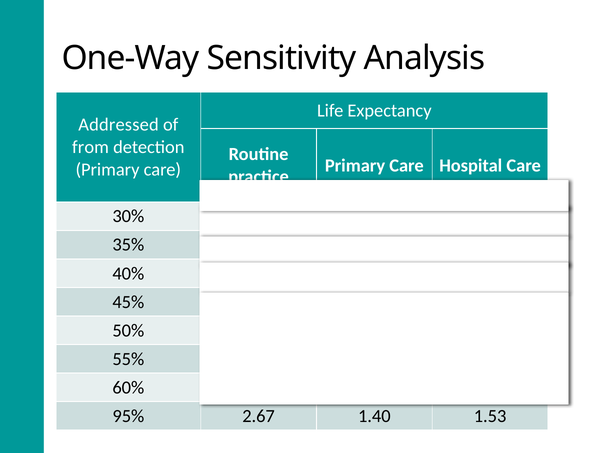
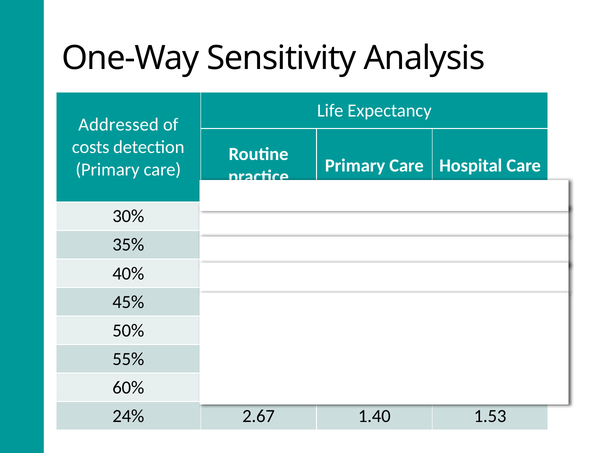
from: from -> costs
95%: 95% -> 24%
